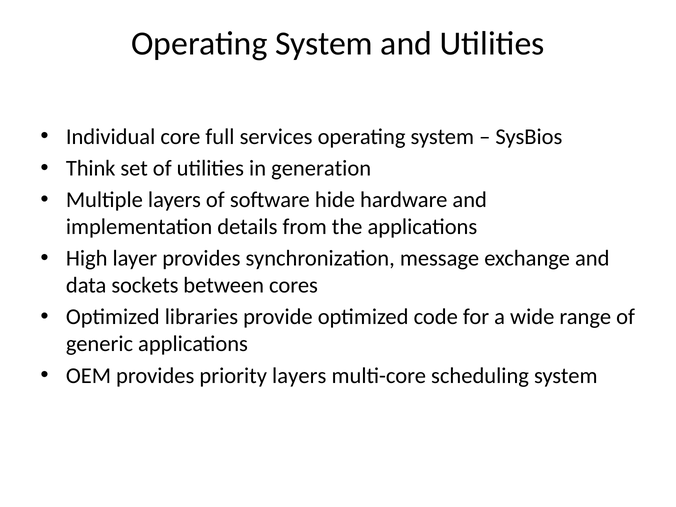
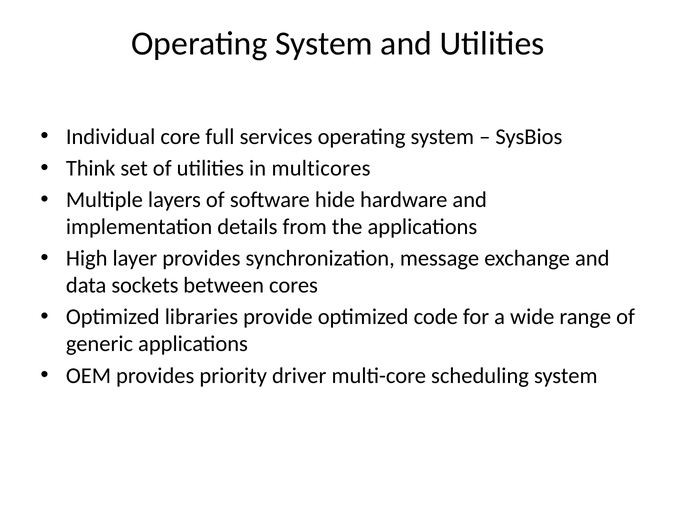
generation: generation -> multicores
priority layers: layers -> driver
